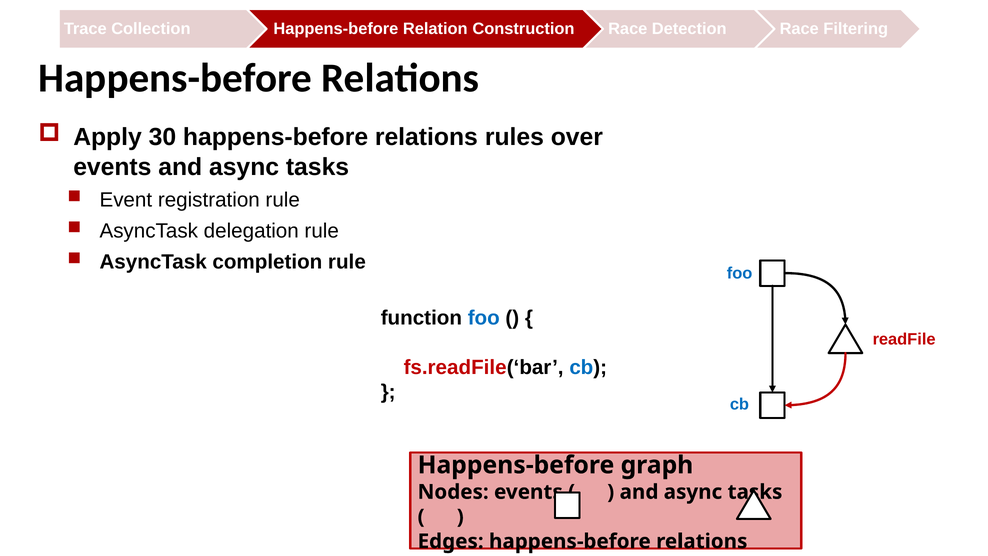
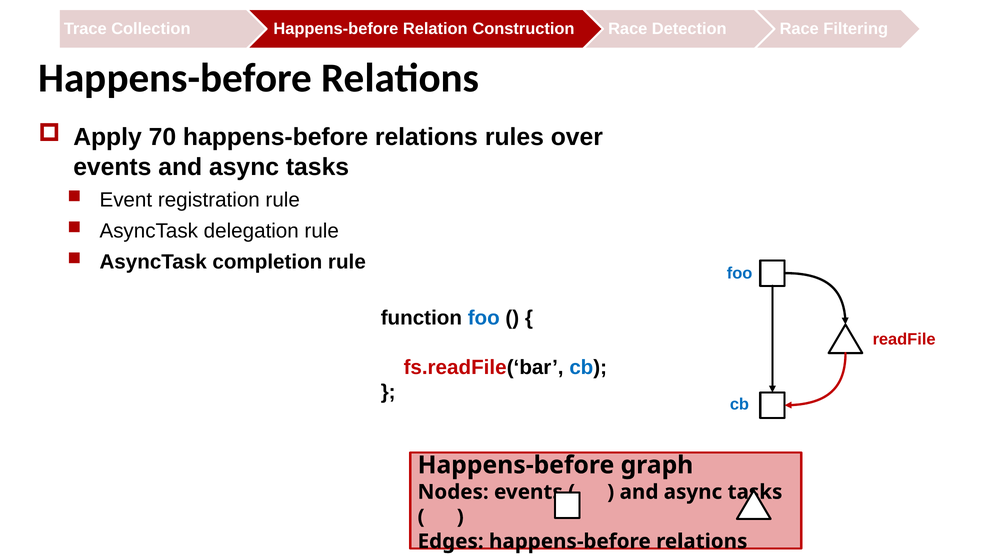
30: 30 -> 70
